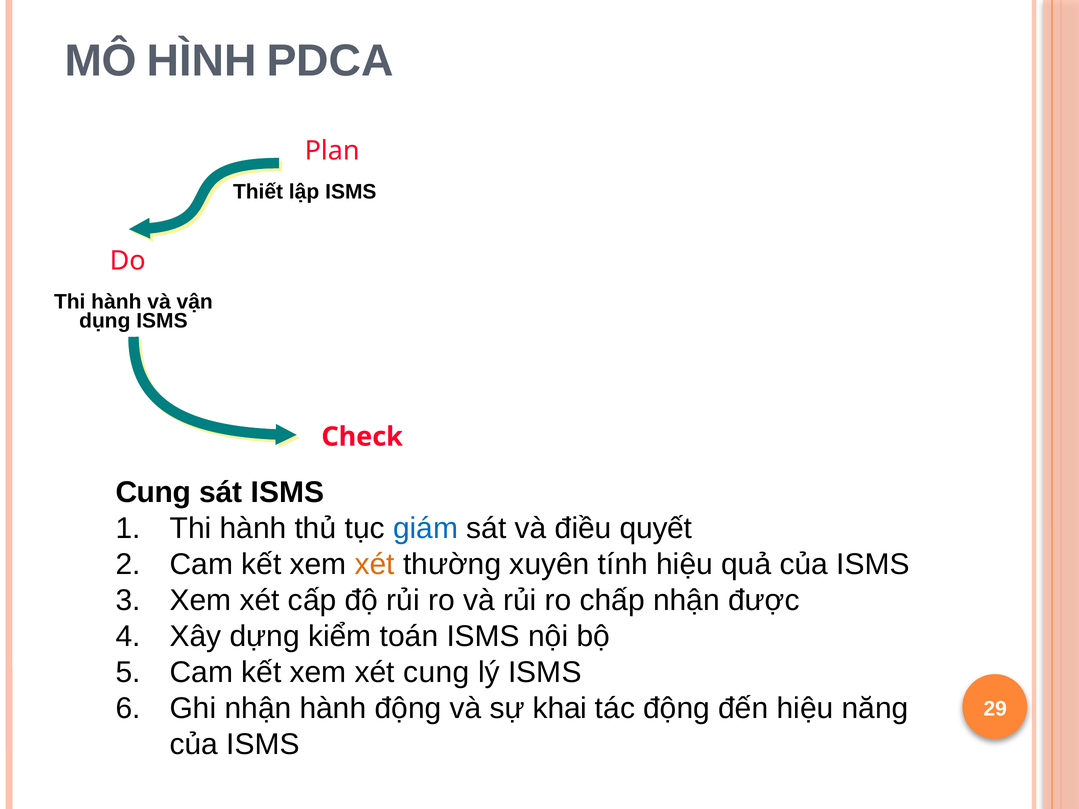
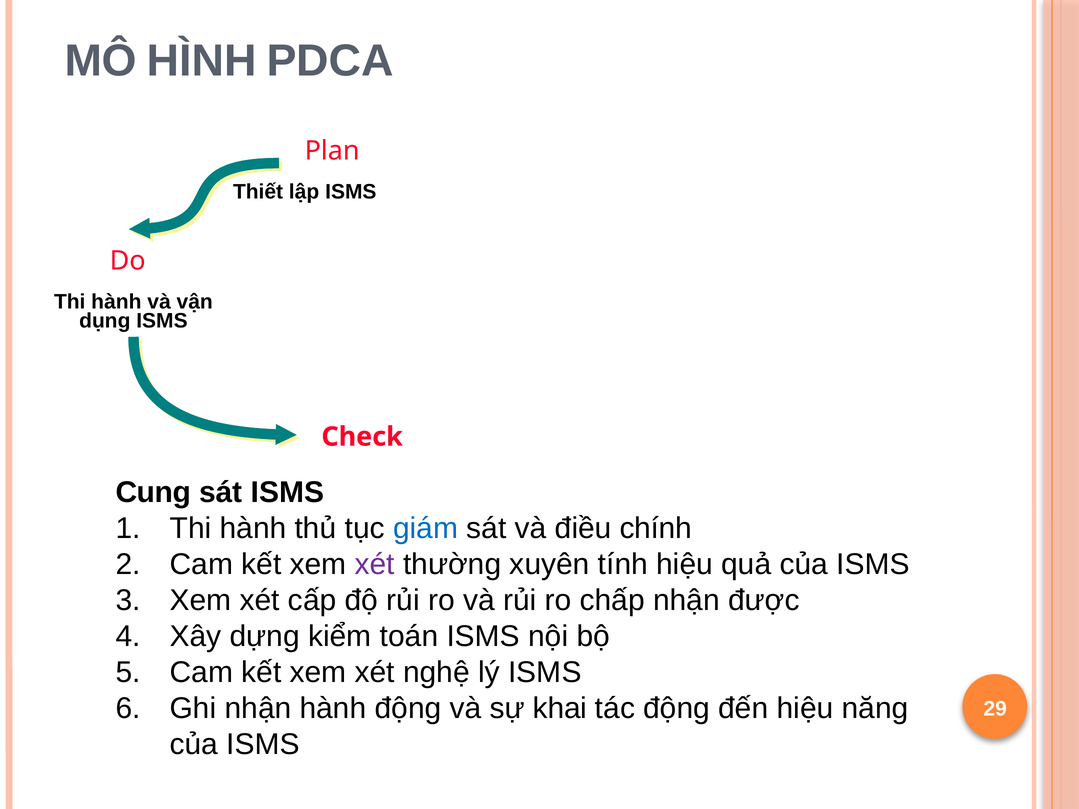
quyết: quyết -> chính
xét at (375, 565) colour: orange -> purple
xét cung: cung -> nghệ
